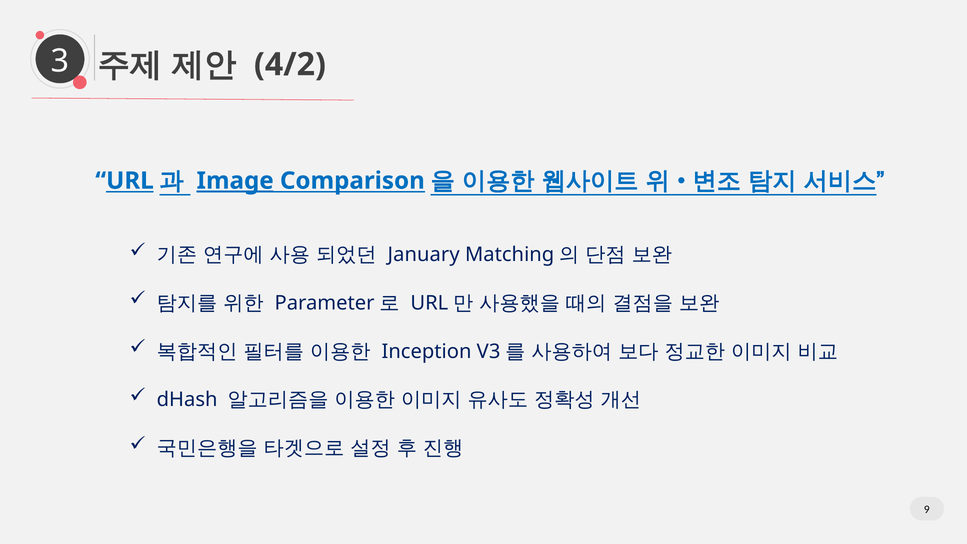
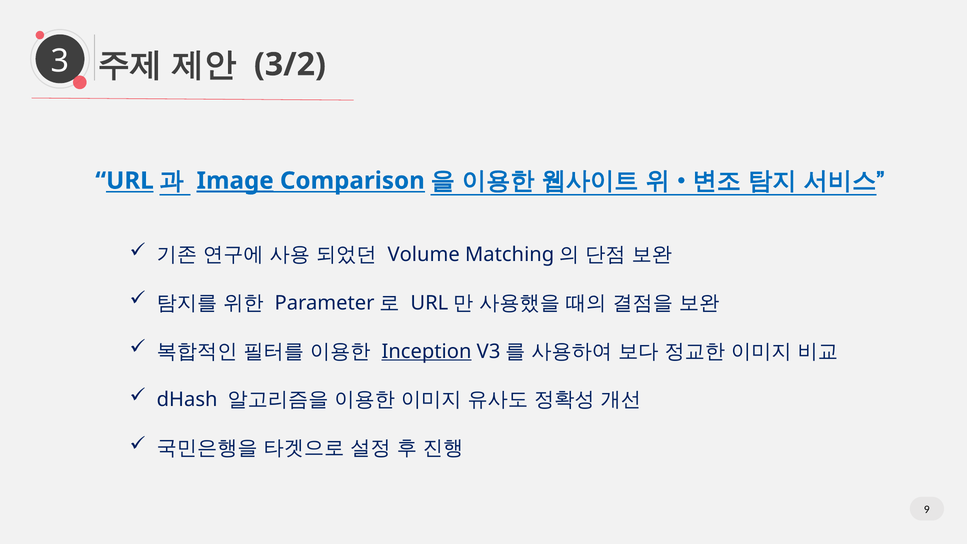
4/2: 4/2 -> 3/2
January: January -> Volume
Inception underline: none -> present
